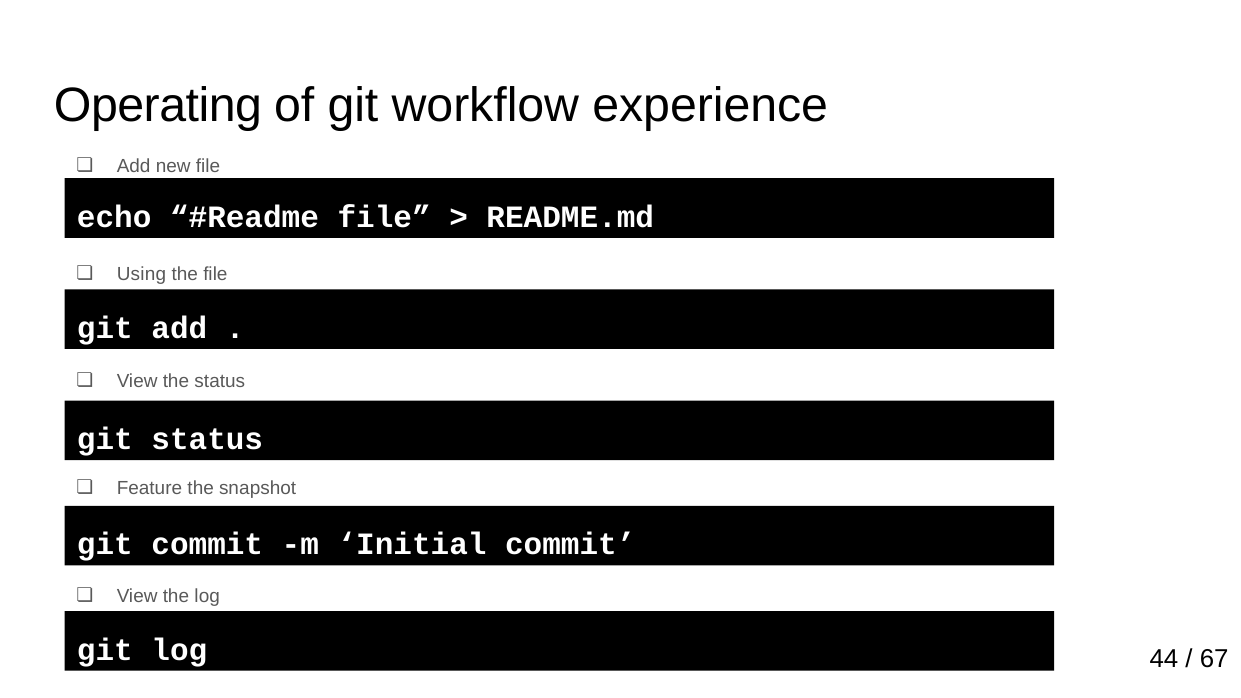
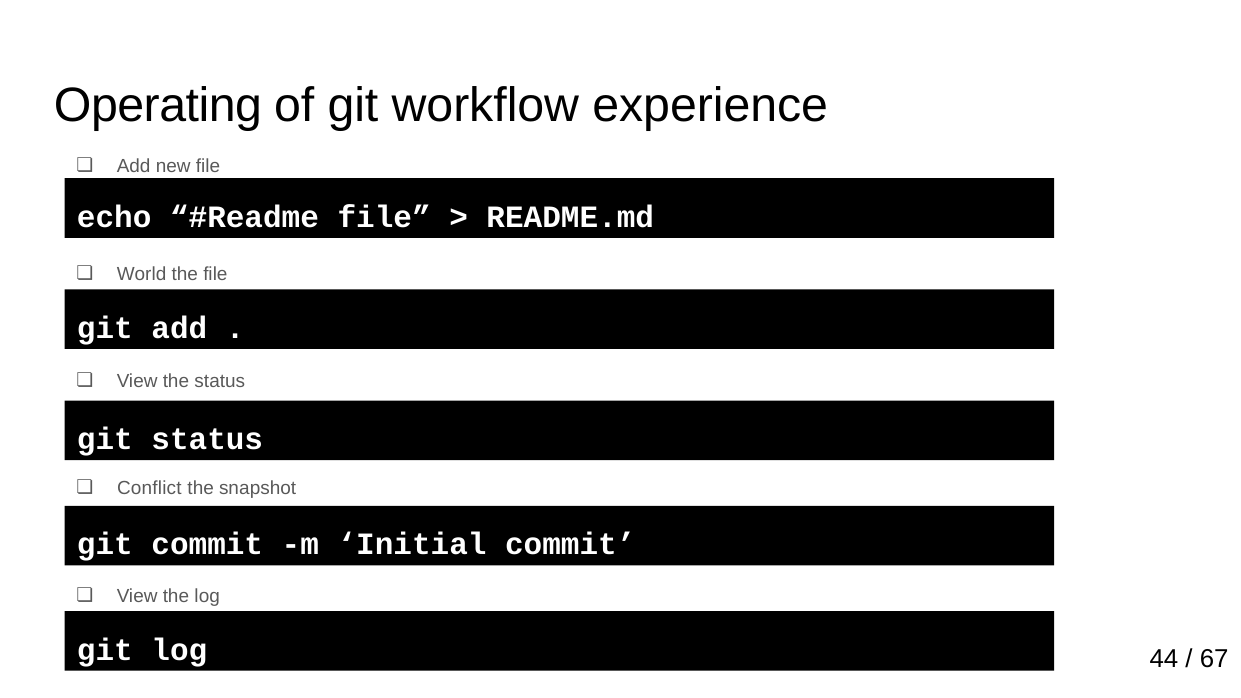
Using: Using -> World
Feature: Feature -> Conflict
